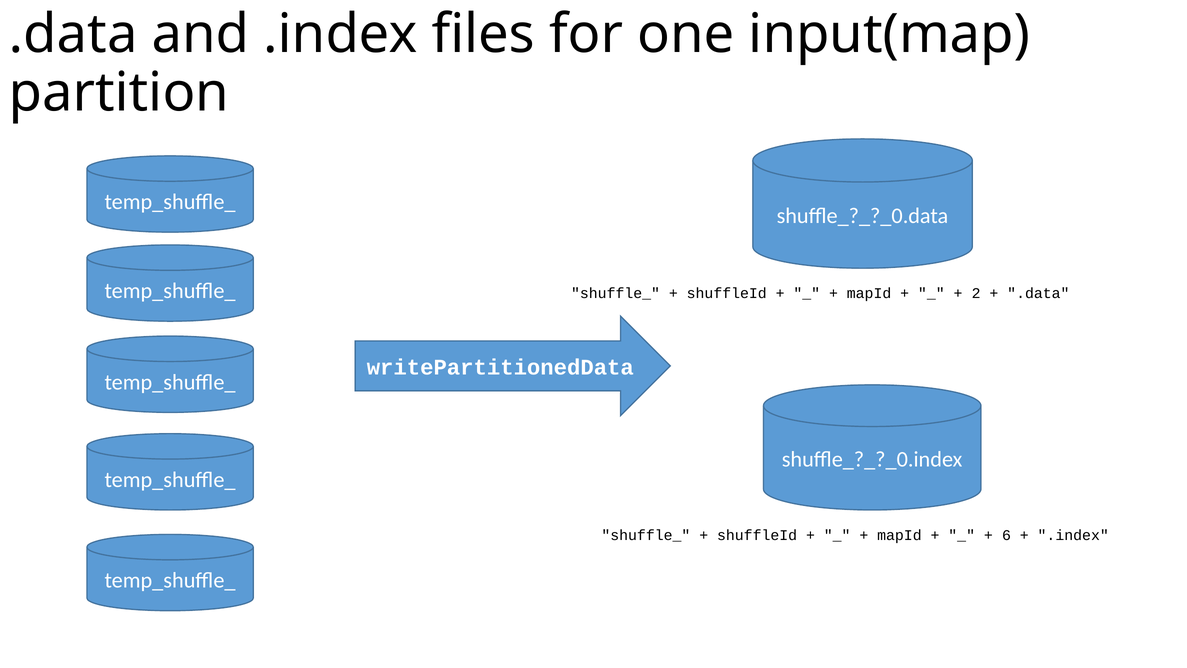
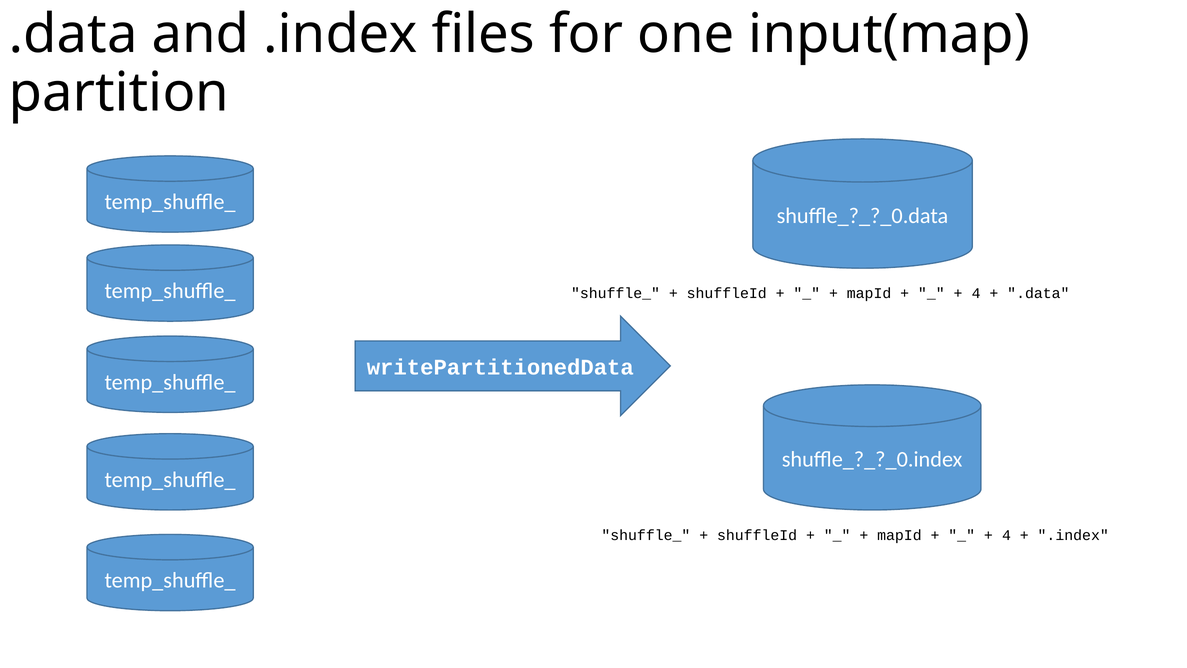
2 at (976, 293): 2 -> 4
6 at (1006, 535): 6 -> 4
